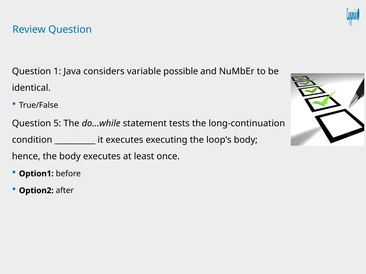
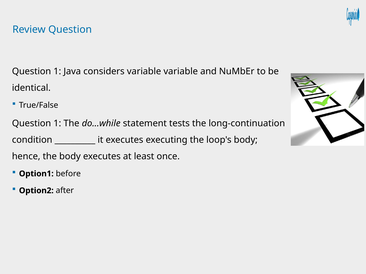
variable possible: possible -> variable
5 at (57, 124): 5 -> 1
